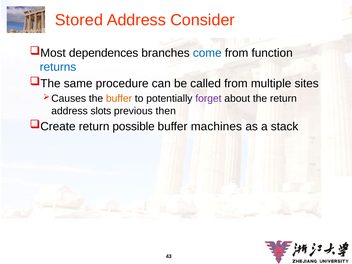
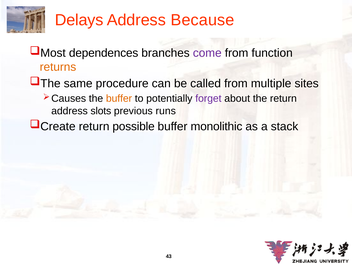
Stored: Stored -> Delays
Consider: Consider -> Because
come colour: blue -> purple
returns colour: blue -> orange
then: then -> runs
machines: machines -> monolithic
